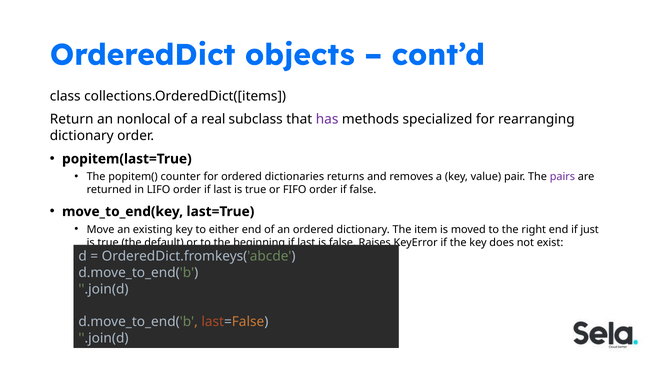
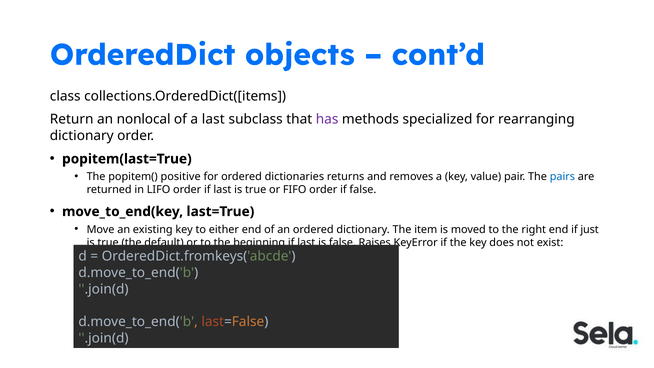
a real: real -> last
counter: counter -> positive
pairs colour: purple -> blue
